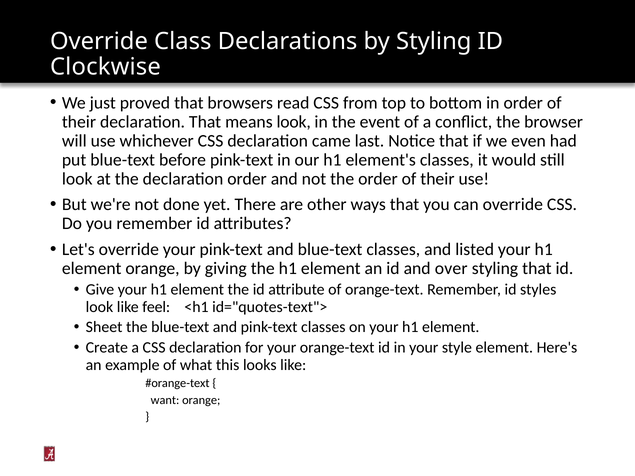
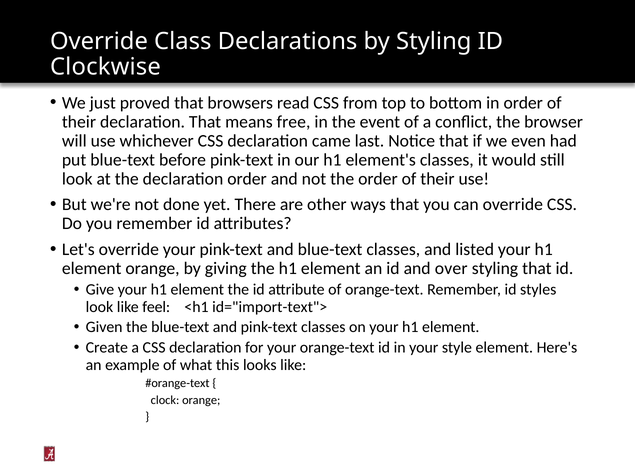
means look: look -> free
id="quotes-text">: id="quotes-text"> -> id="import-text">
Sheet: Sheet -> Given
want: want -> clock
